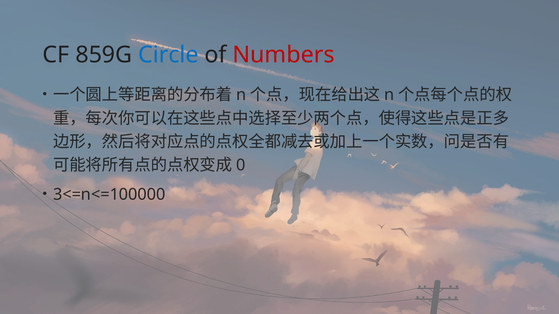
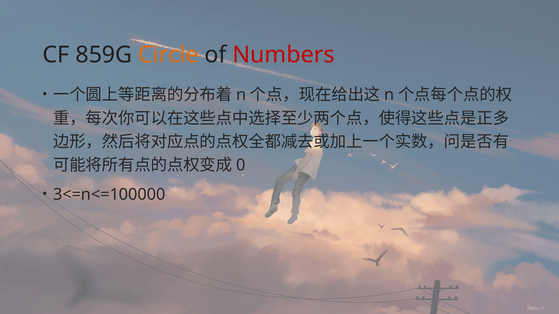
Circle colour: blue -> orange
